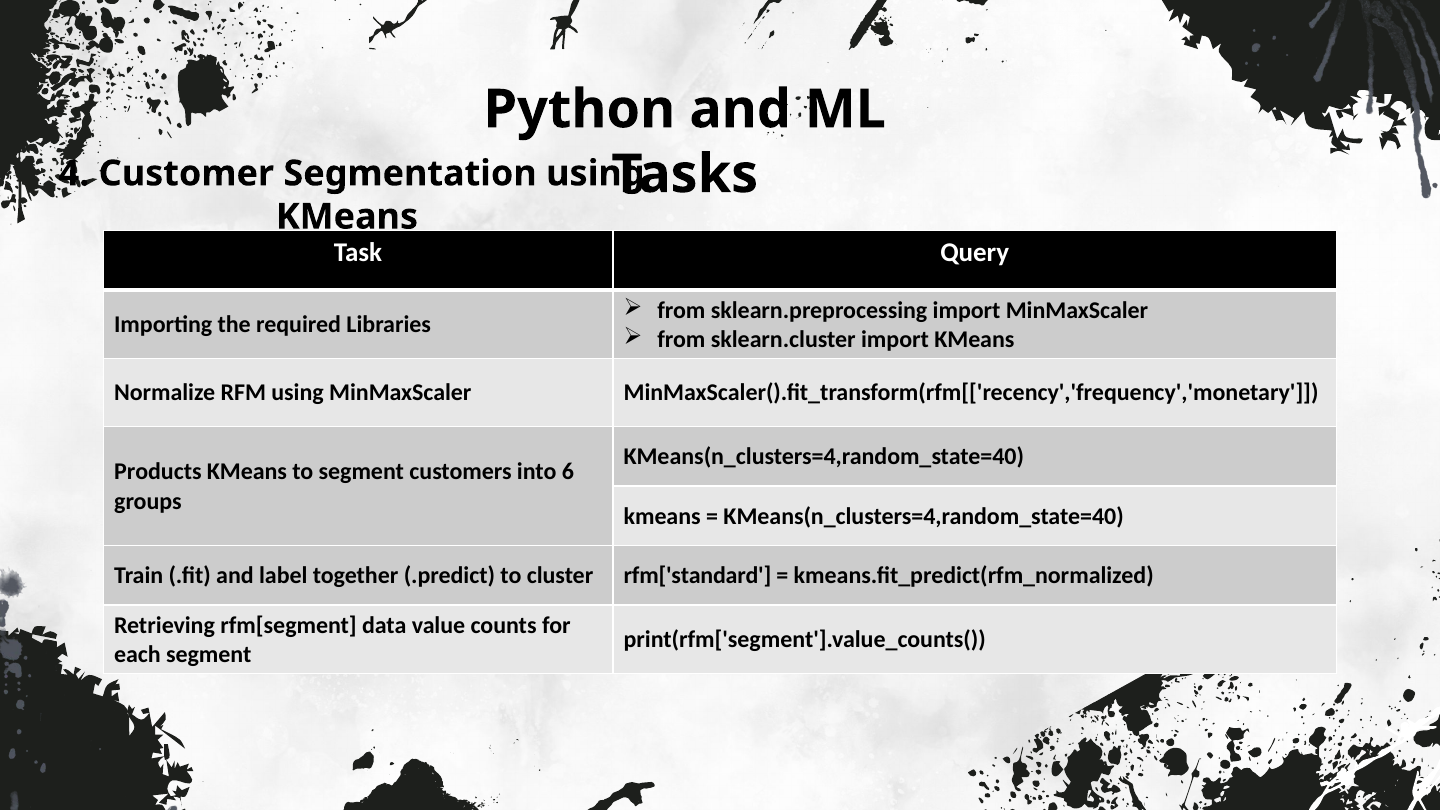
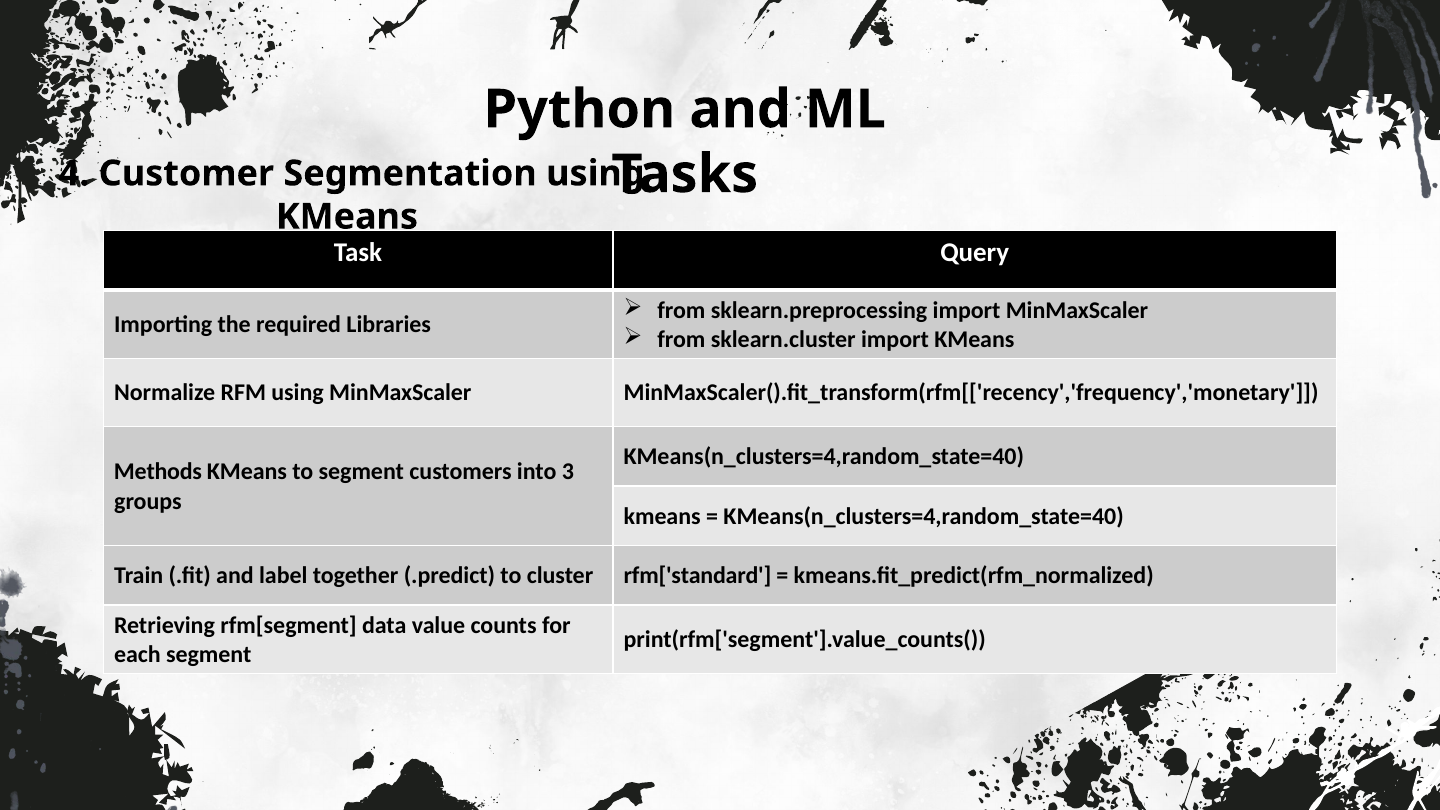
Products: Products -> Methods
6: 6 -> 3
